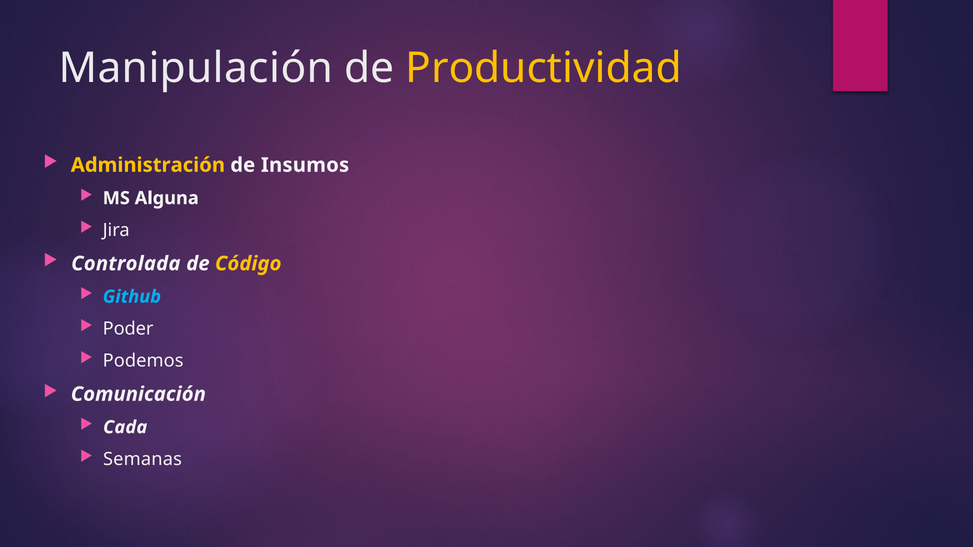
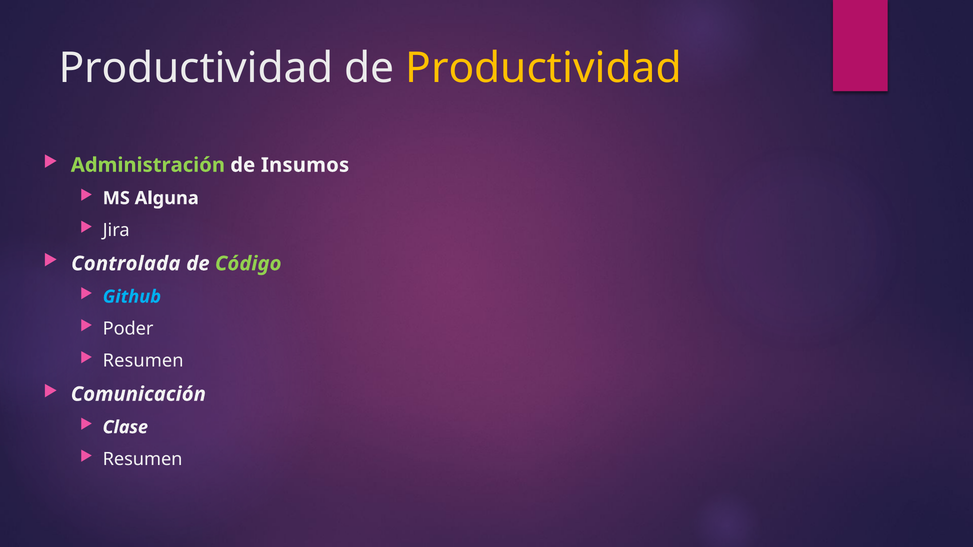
Manipulación at (196, 68): Manipulación -> Productividad
Administración colour: yellow -> light green
Código colour: yellow -> light green
Podemos at (143, 361): Podemos -> Resumen
Cada: Cada -> Clase
Semanas at (142, 459): Semanas -> Resumen
